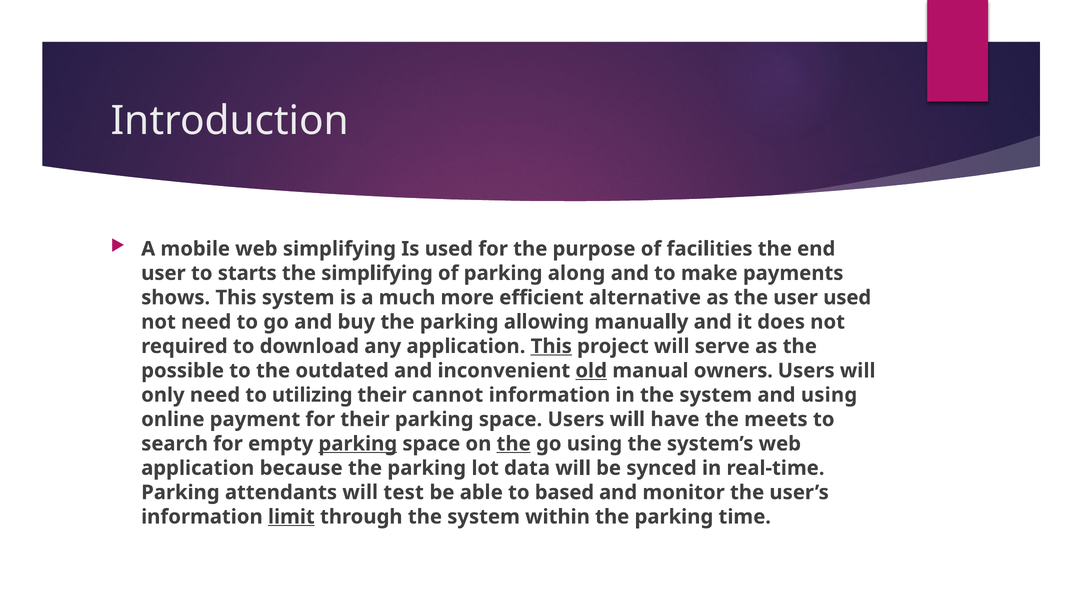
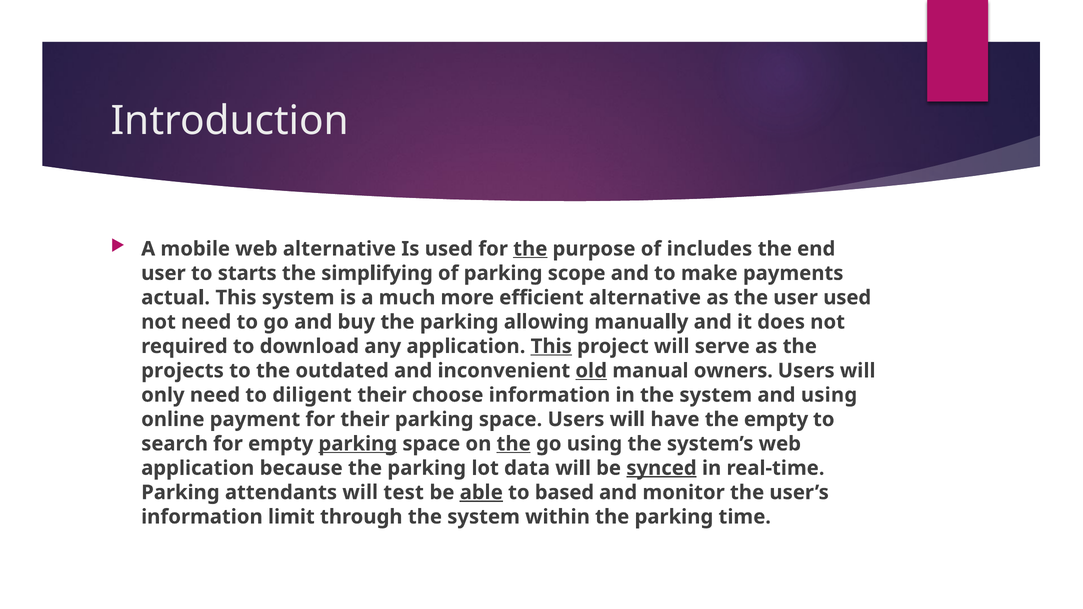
web simplifying: simplifying -> alternative
the at (530, 249) underline: none -> present
facilities: facilities -> includes
along: along -> scope
shows: shows -> actual
possible: possible -> projects
utilizing: utilizing -> diligent
cannot: cannot -> choose
the meets: meets -> empty
synced underline: none -> present
able underline: none -> present
limit underline: present -> none
